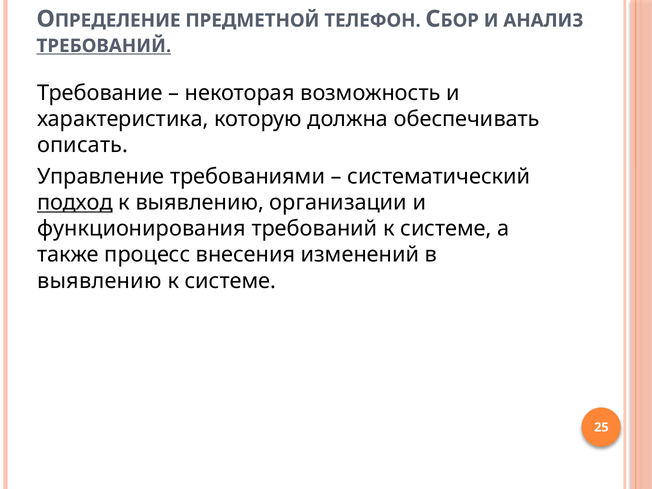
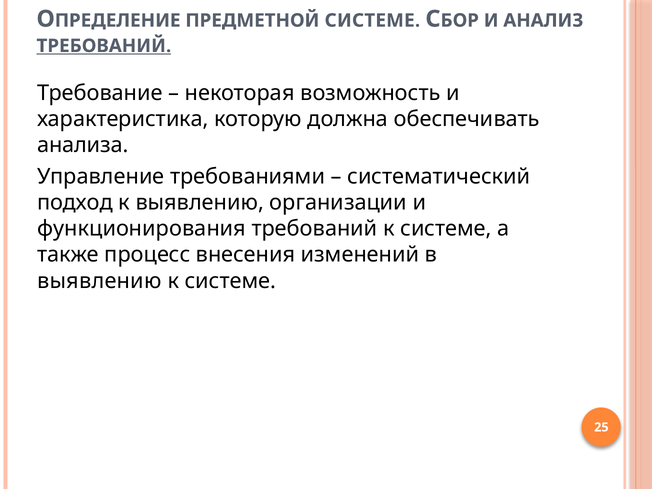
ПРЕДМЕТНОЙ ТЕЛЕФОН: ТЕЛЕФОН -> СИСТЕМЕ
описать: описать -> анализа
подход underline: present -> none
